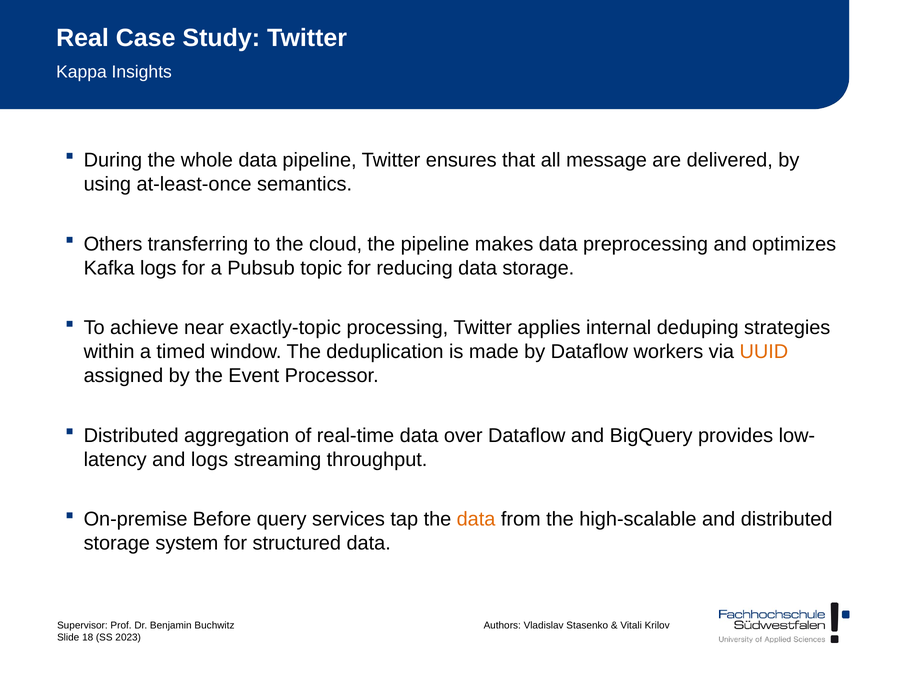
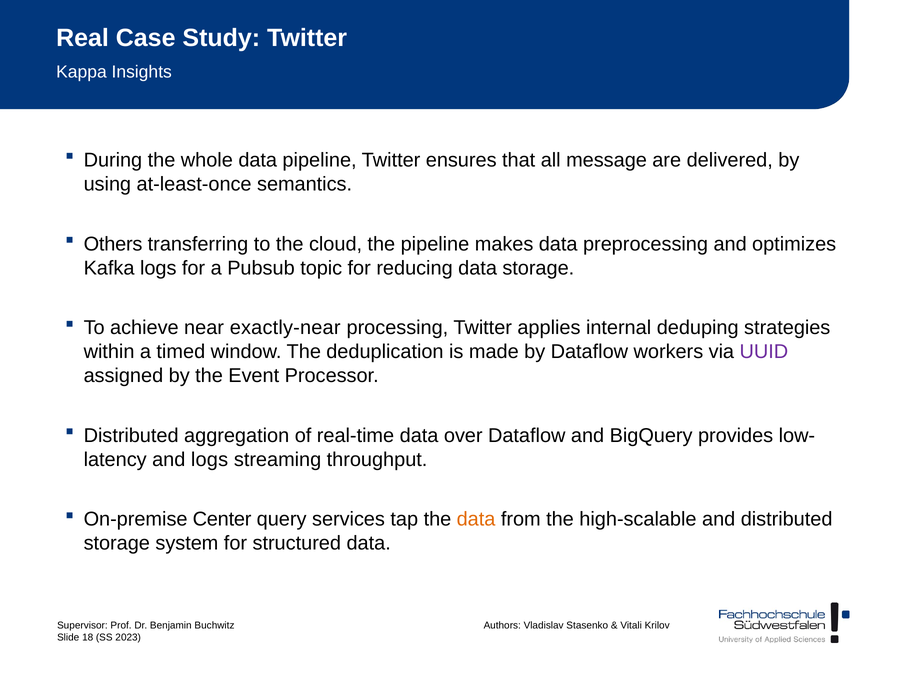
exactly-topic: exactly-topic -> exactly-near
UUID colour: orange -> purple
Before: Before -> Center
